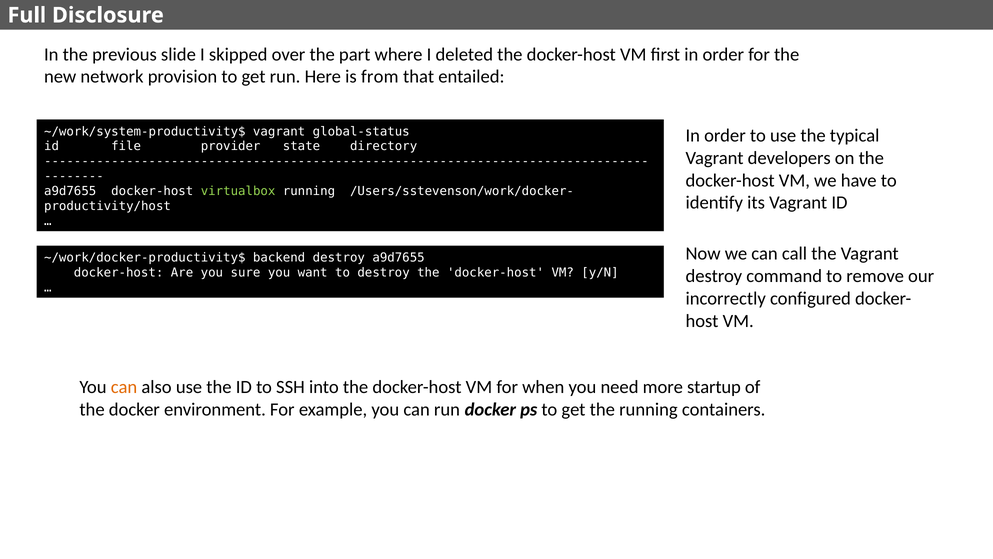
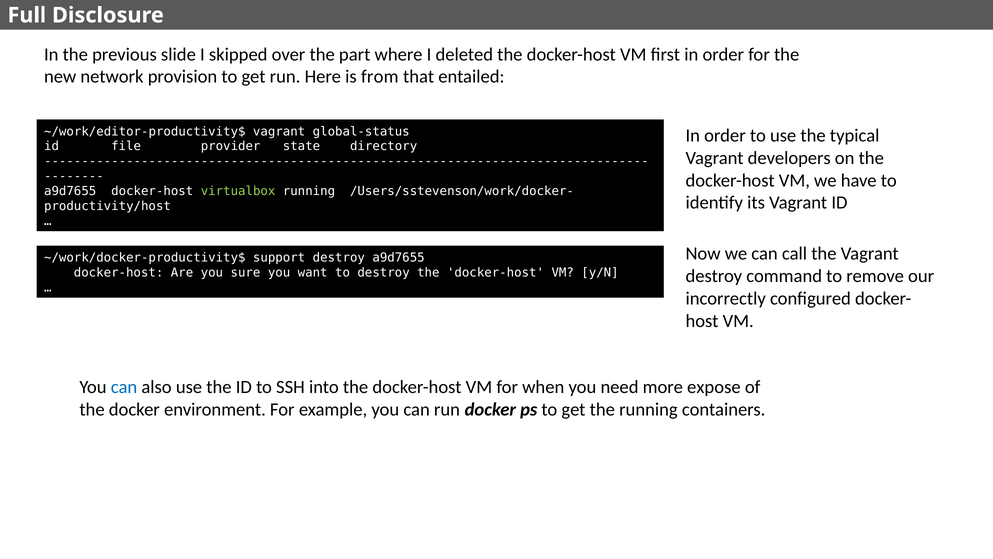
~/work/system-productivity$: ~/work/system-productivity$ -> ~/work/editor-productivity$
backend: backend -> support
can at (124, 387) colour: orange -> blue
startup: startup -> expose
